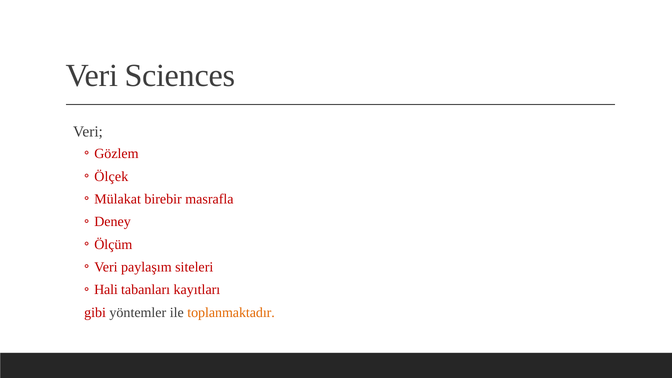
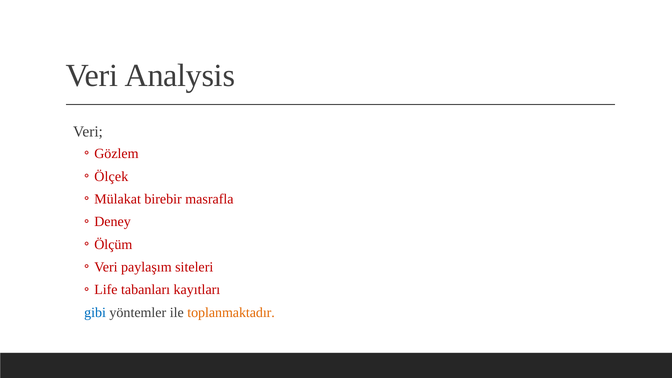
Sciences: Sciences -> Analysis
Hali: Hali -> Life
gibi colour: red -> blue
